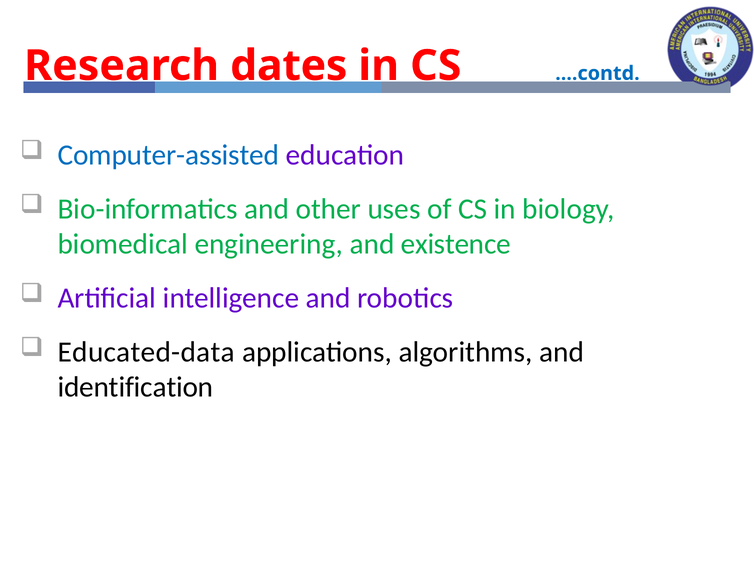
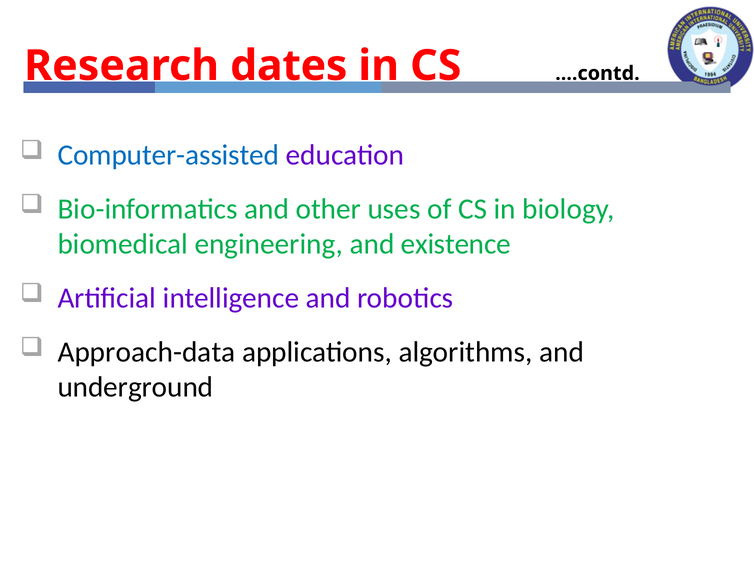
....contd colour: blue -> black
Educated-data: Educated-data -> Approach-data
identification: identification -> underground
